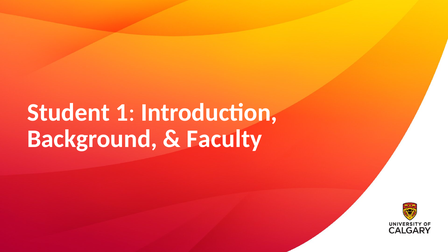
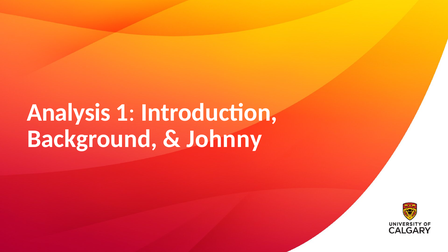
Student: Student -> Analysis
Faculty: Faculty -> Johnny
